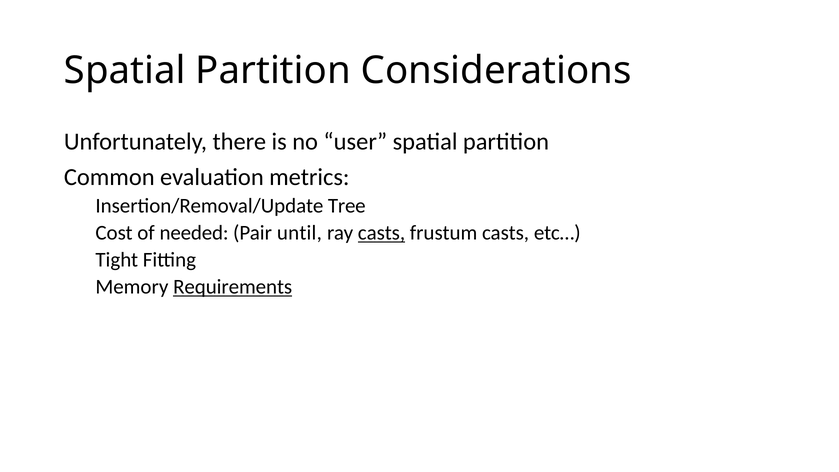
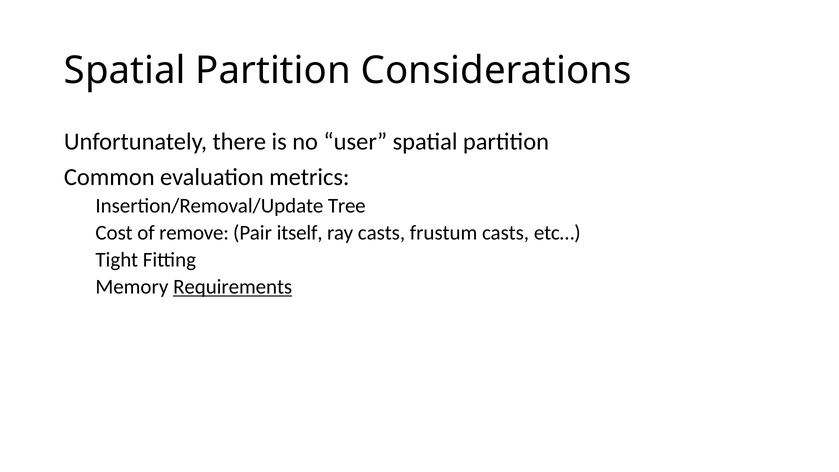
needed: needed -> remove
until: until -> itself
casts at (381, 233) underline: present -> none
